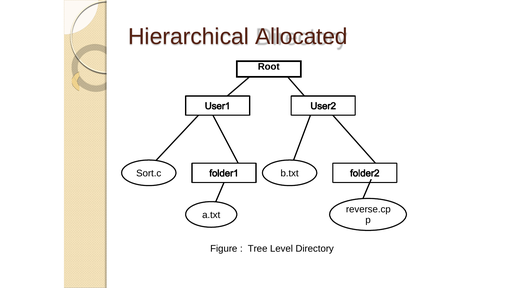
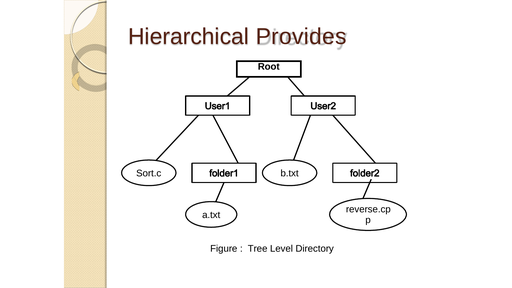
Allocated: Allocated -> Provides
